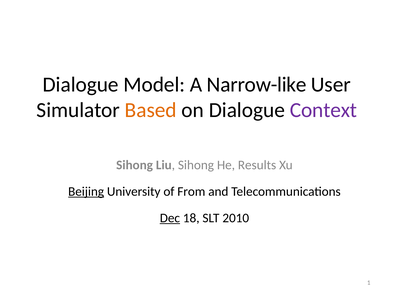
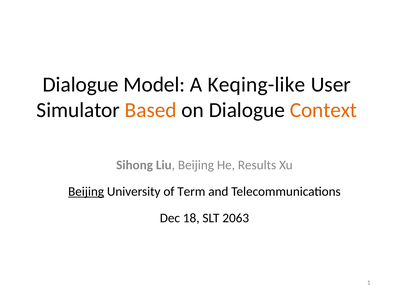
Narrow-like: Narrow-like -> Keqing-like
Context colour: purple -> orange
Liu Sihong: Sihong -> Beijing
From: From -> Term
Dec underline: present -> none
2010: 2010 -> 2063
